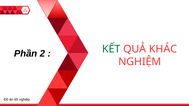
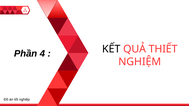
2: 2 -> 4
KẾT colour: green -> black
KHÁC: KHÁC -> THIẾT
